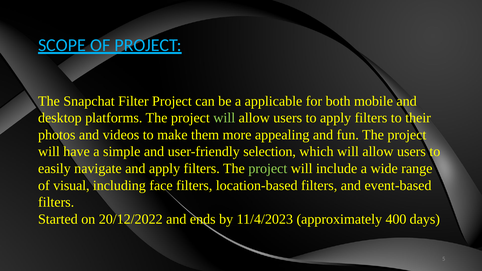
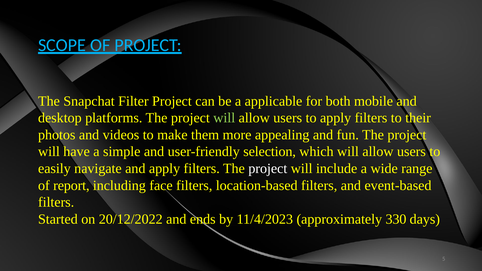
project at (268, 169) colour: light green -> white
visual: visual -> report
400: 400 -> 330
